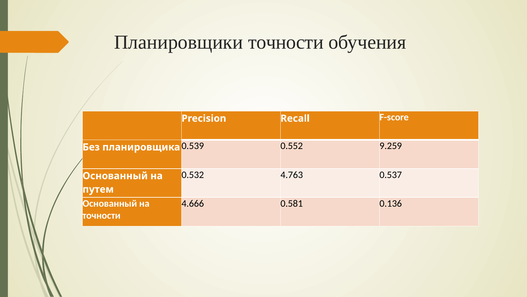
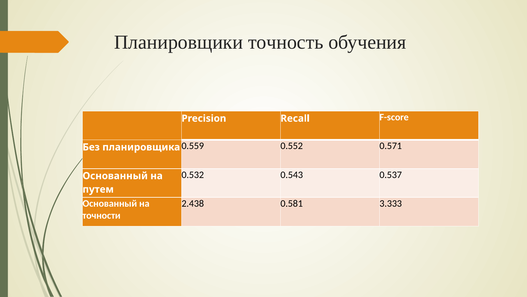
Планировщики точности: точности -> точность
0.539: 0.539 -> 0.559
9.259: 9.259 -> 0.571
4.763: 4.763 -> 0.543
4.666: 4.666 -> 2.438
0.136: 0.136 -> 3.333
